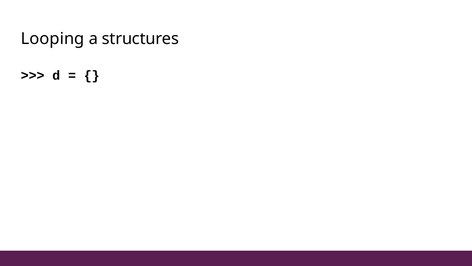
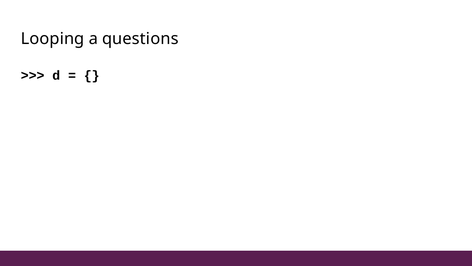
structures: structures -> questions
